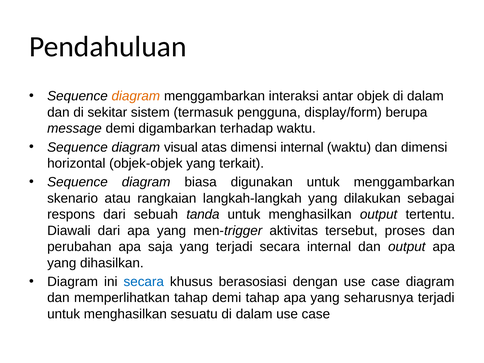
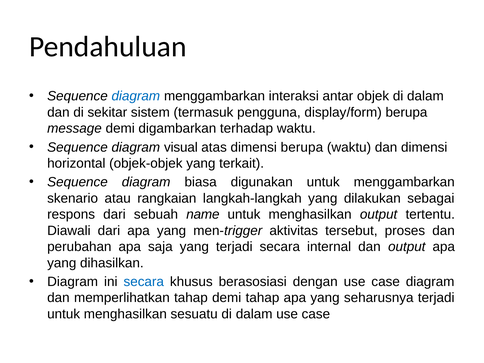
diagram at (136, 96) colour: orange -> blue
dimensi internal: internal -> berupa
tanda: tanda -> name
